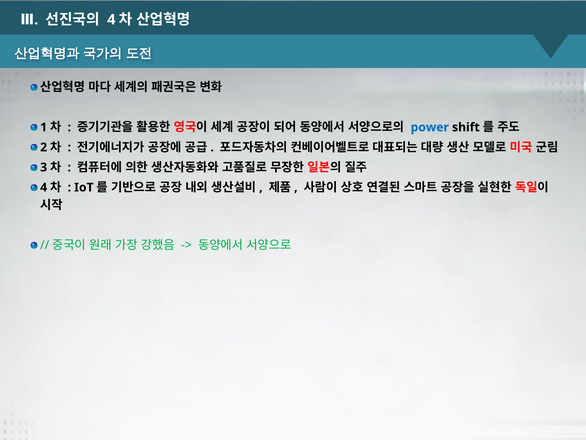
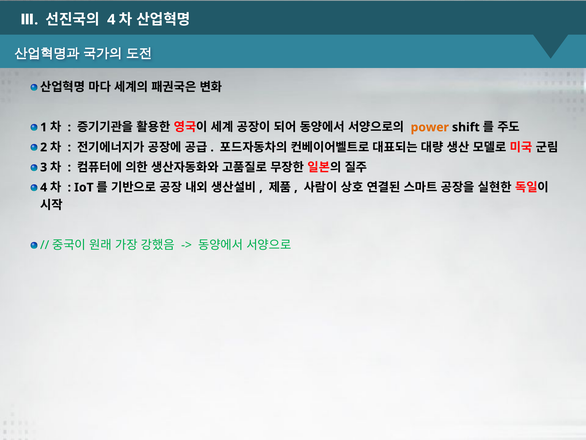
power colour: blue -> orange
